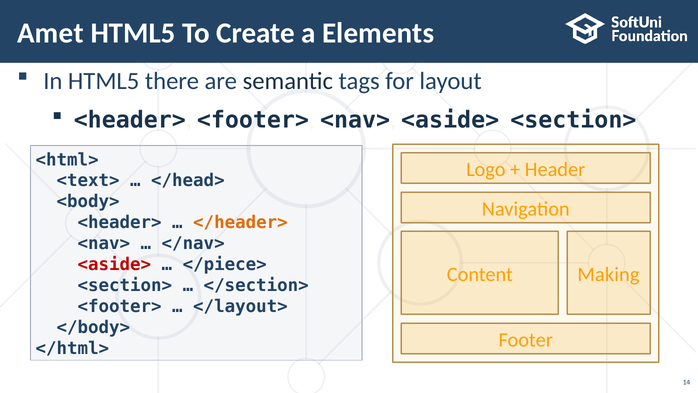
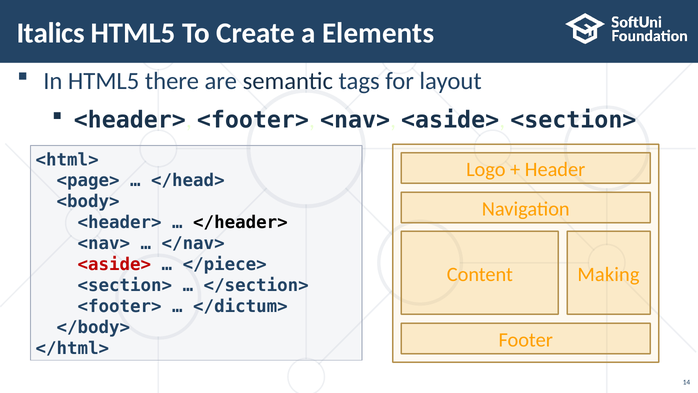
Amet: Amet -> Italics
<text>: <text> -> <page>
</header> colour: orange -> black
</layout>: </layout> -> </dictum>
